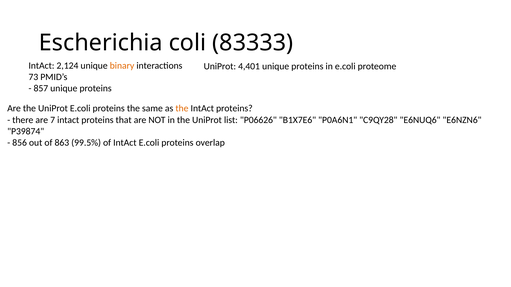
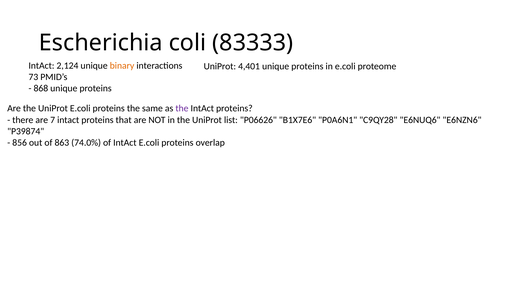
857: 857 -> 868
the at (182, 109) colour: orange -> purple
99.5%: 99.5% -> 74.0%
